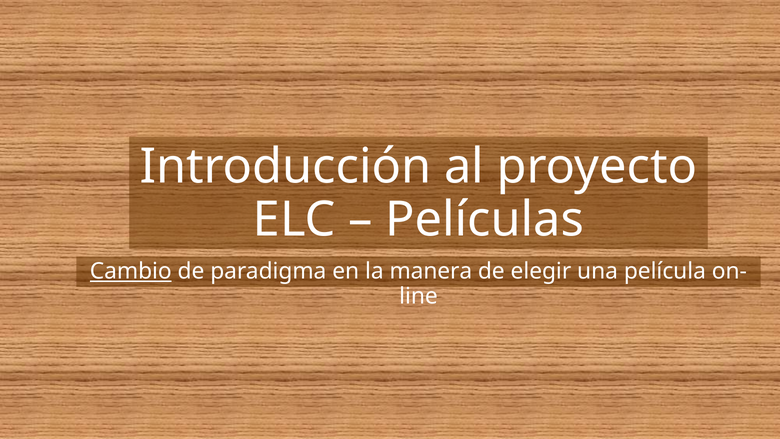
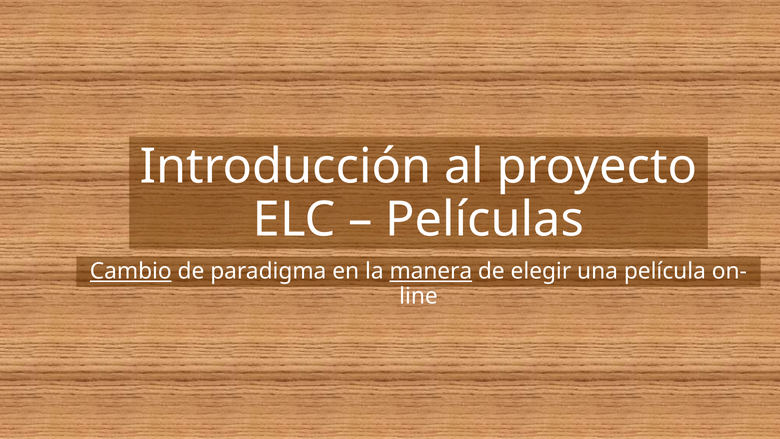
manera underline: none -> present
